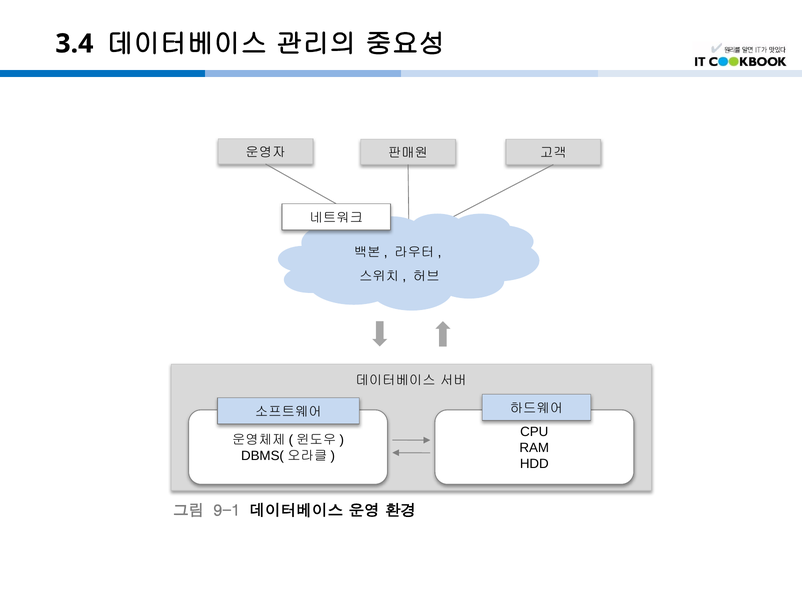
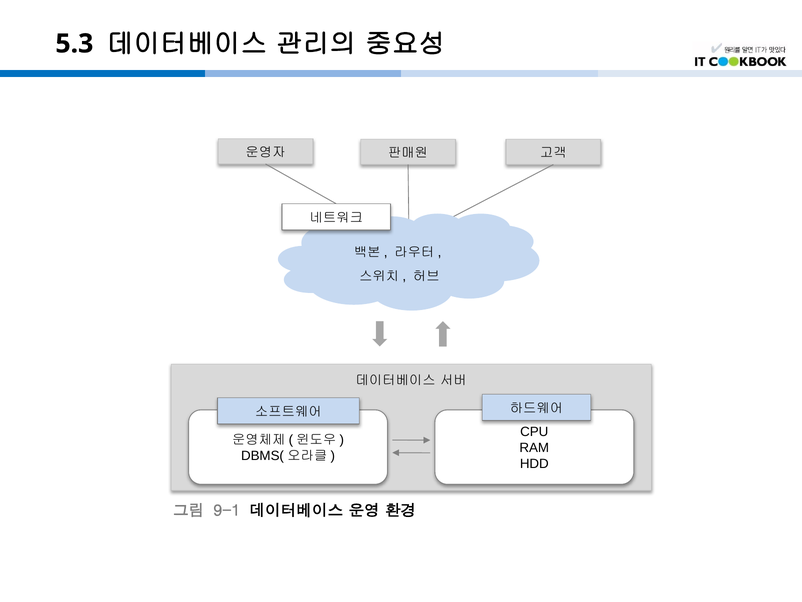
3.4: 3.4 -> 5.3
